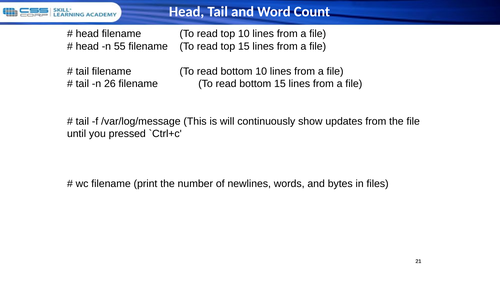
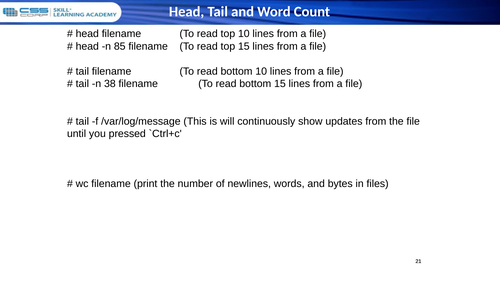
55: 55 -> 85
26: 26 -> 38
